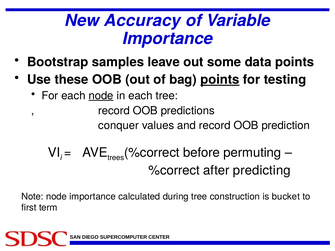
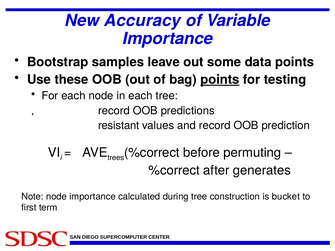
node at (101, 96) underline: present -> none
conquer: conquer -> resistant
predicting: predicting -> generates
